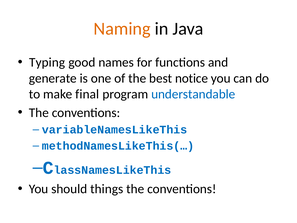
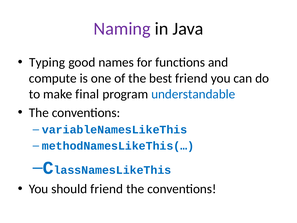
Naming colour: orange -> purple
generate: generate -> compute
best notice: notice -> friend
should things: things -> friend
